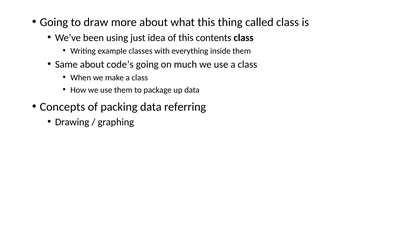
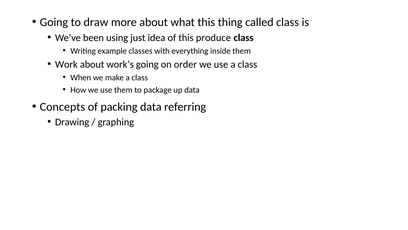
contents: contents -> produce
Same: Same -> Work
code’s: code’s -> work’s
much: much -> order
